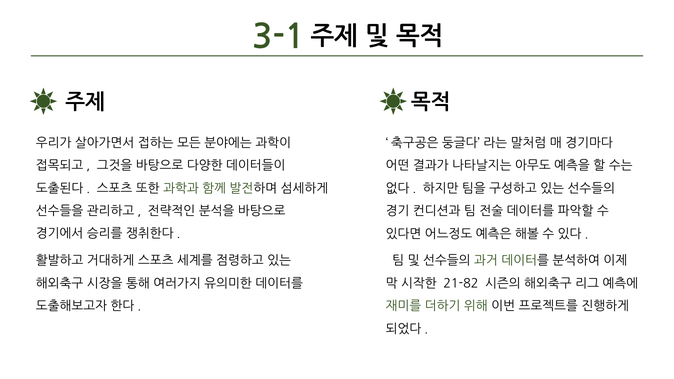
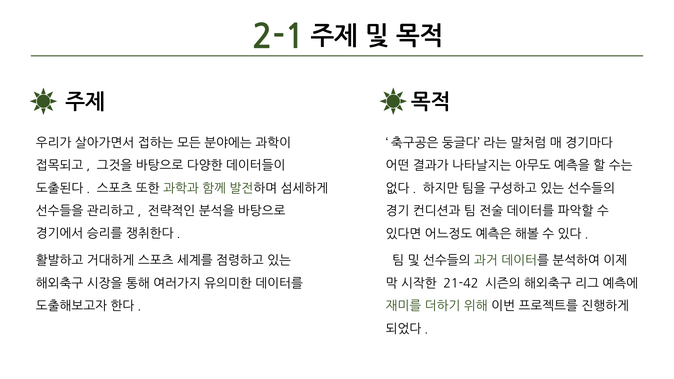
3-1: 3-1 -> 2-1
21-82: 21-82 -> 21-42
